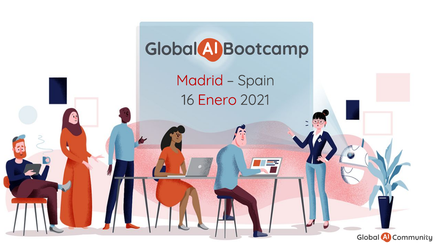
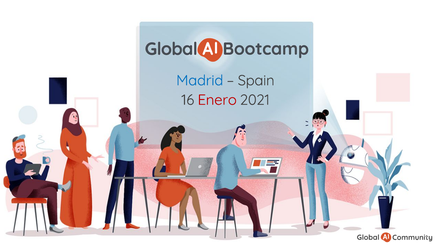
Madrid colour: red -> blue
